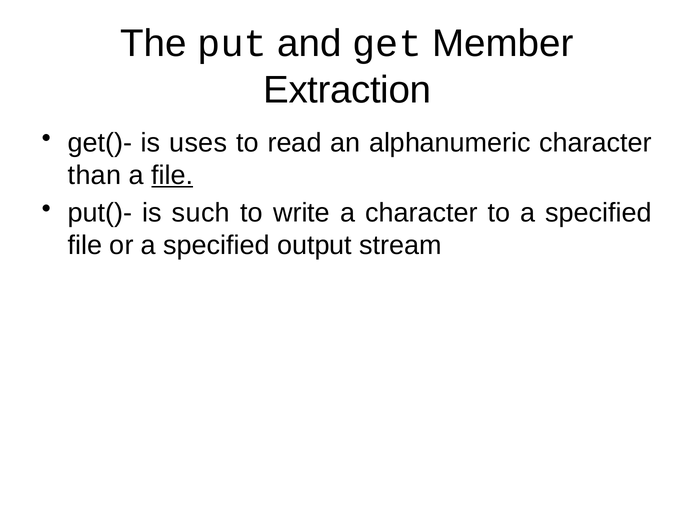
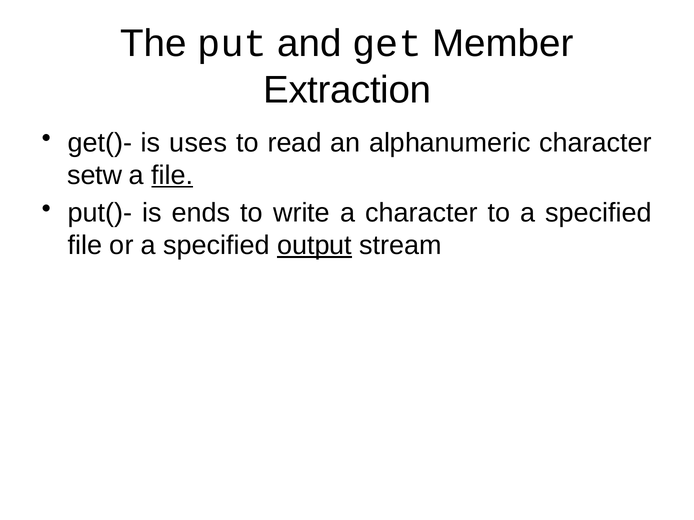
than: than -> setw
such: such -> ends
output underline: none -> present
